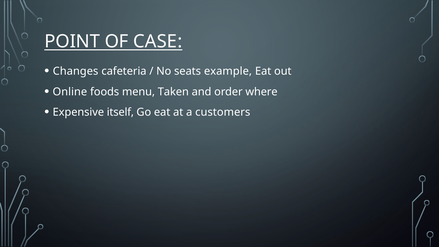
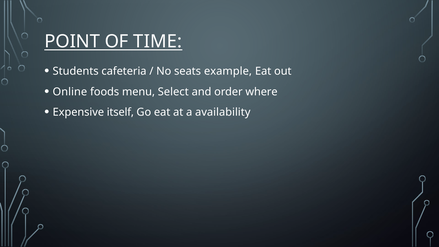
CASE: CASE -> TIME
Changes: Changes -> Students
Taken: Taken -> Select
customers: customers -> availability
